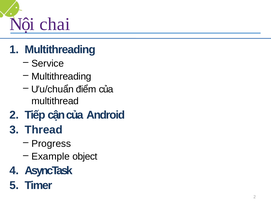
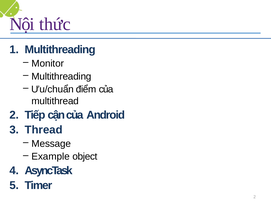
chai: chai -> thức
Service: Service -> Monitor
Progress: Progress -> Message
